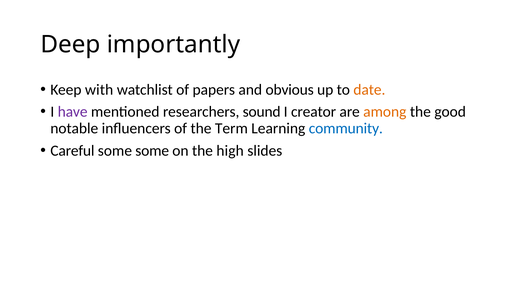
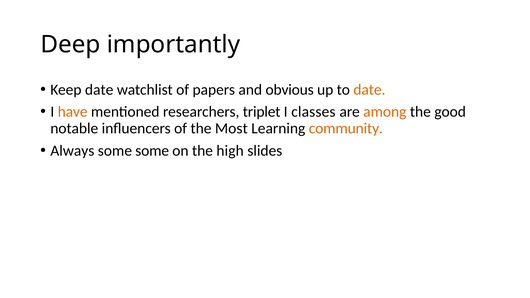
Keep with: with -> date
have colour: purple -> orange
sound: sound -> triplet
creator: creator -> classes
Term: Term -> Most
community colour: blue -> orange
Careful: Careful -> Always
